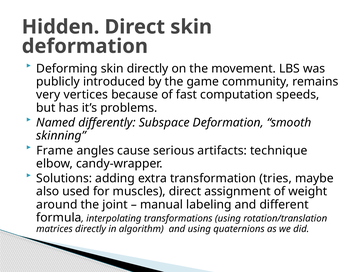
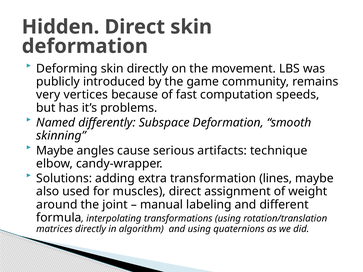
Frame at (55, 151): Frame -> Maybe
tries: tries -> lines
